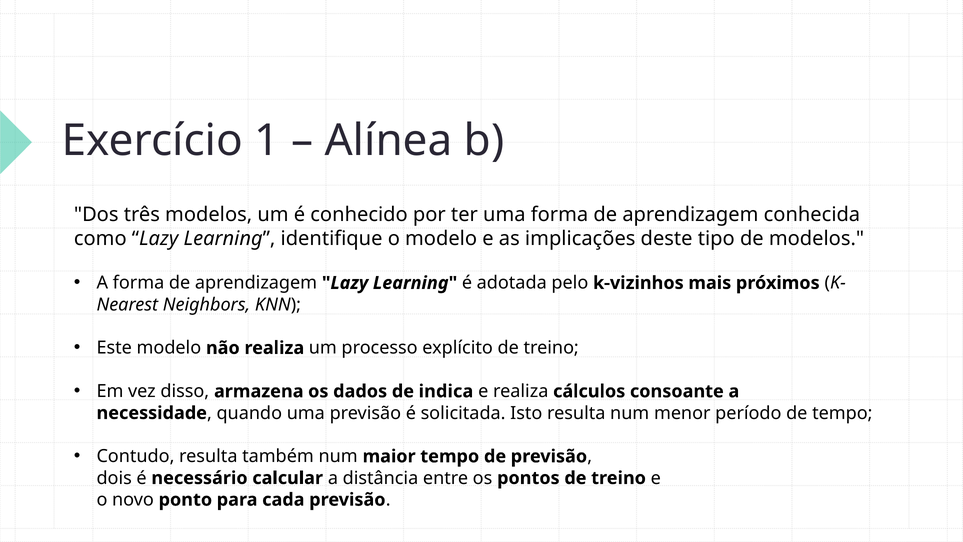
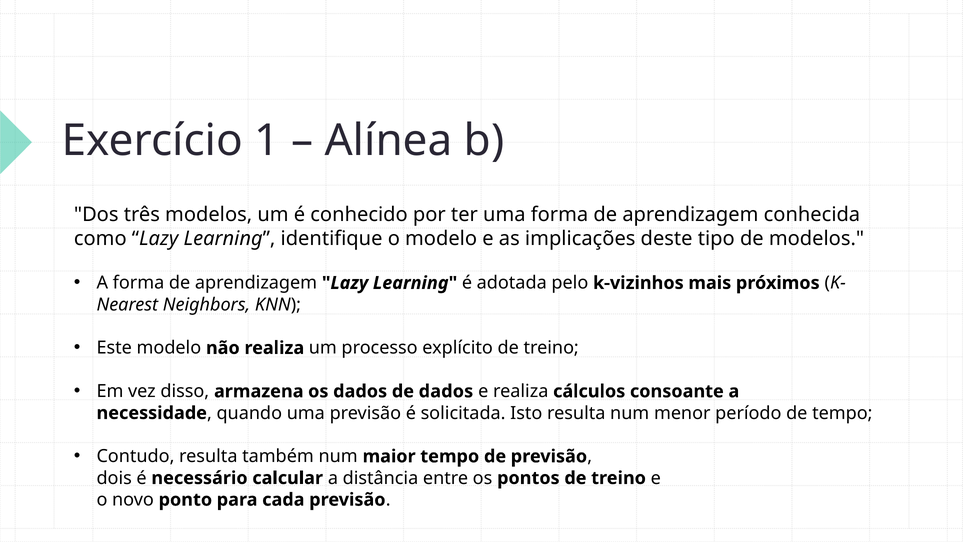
de indica: indica -> dados
